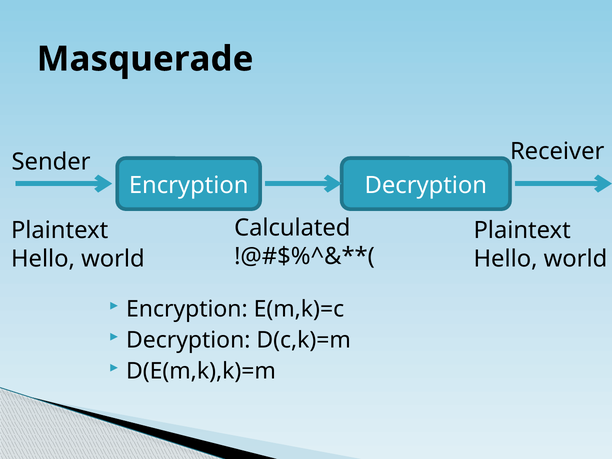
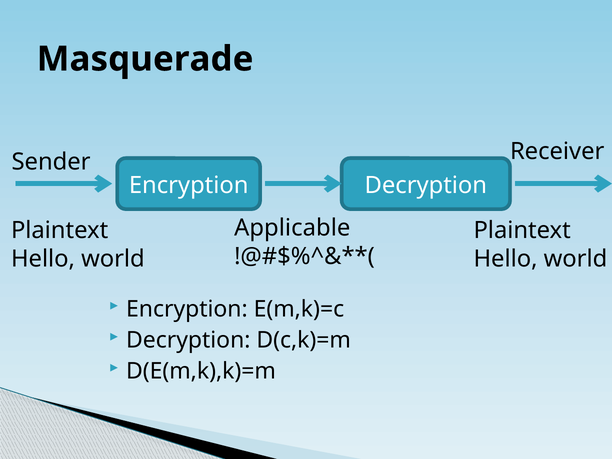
Calculated: Calculated -> Applicable
